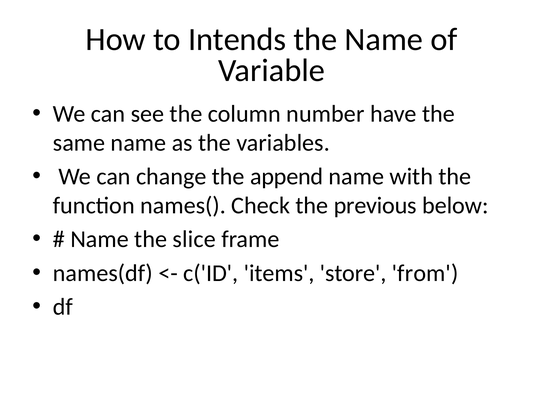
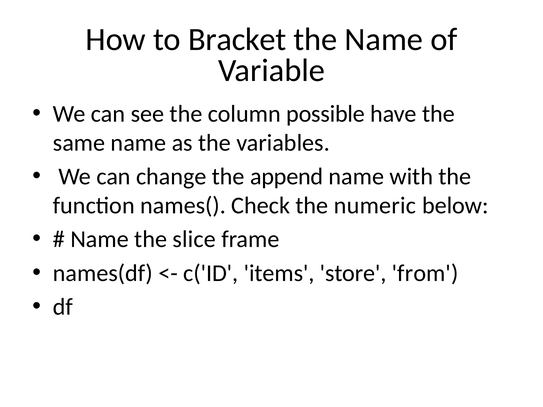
Intends: Intends -> Bracket
number: number -> possible
previous: previous -> numeric
